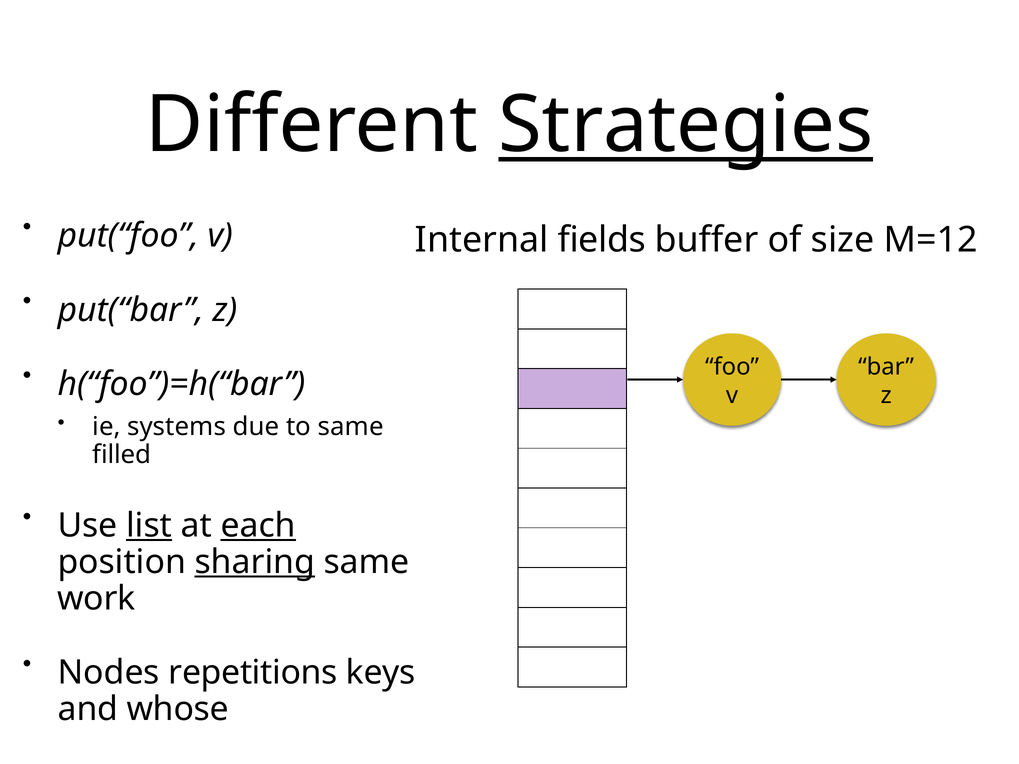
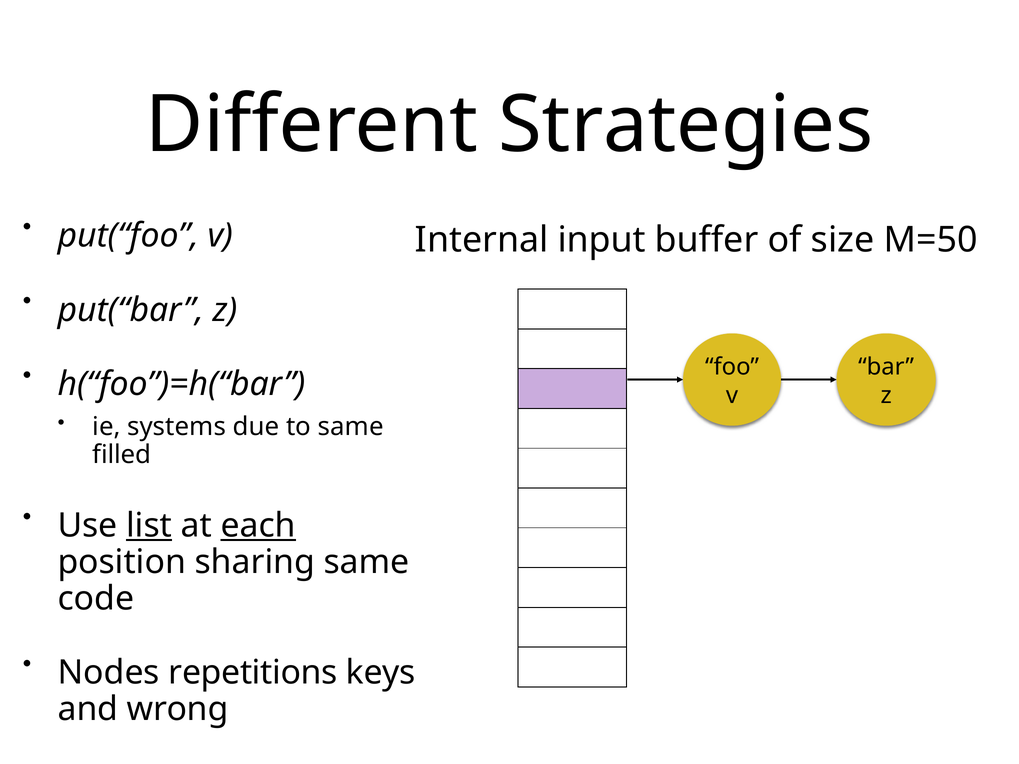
Strategies underline: present -> none
fields: fields -> input
M=12: M=12 -> M=50
sharing underline: present -> none
work: work -> code
whose: whose -> wrong
